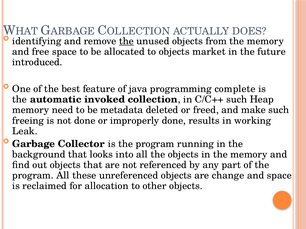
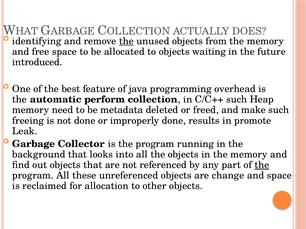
market: market -> waiting
complete: complete -> overhead
invoked: invoked -> perform
working: working -> promote
the at (262, 165) underline: none -> present
